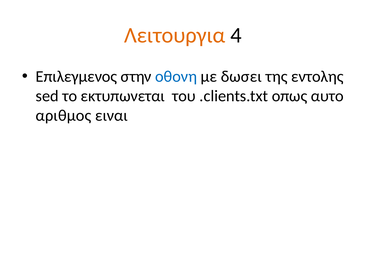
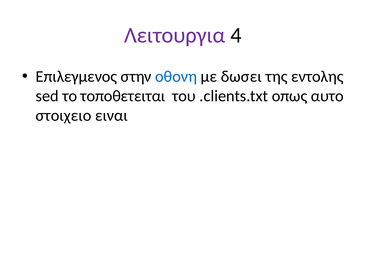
Λειτουργια colour: orange -> purple
εκτυπωνεται: εκτυπωνεται -> τοποθετειται
αριθμος: αριθμος -> στοιχειο
